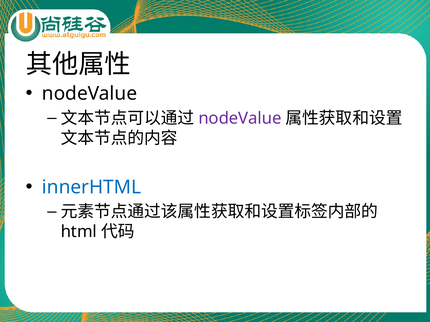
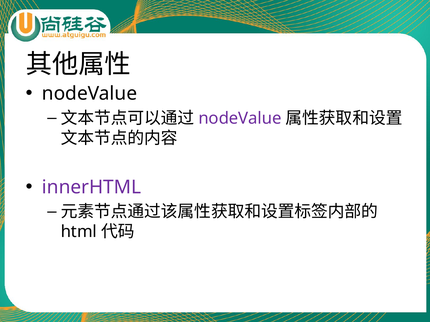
innerHTML colour: blue -> purple
